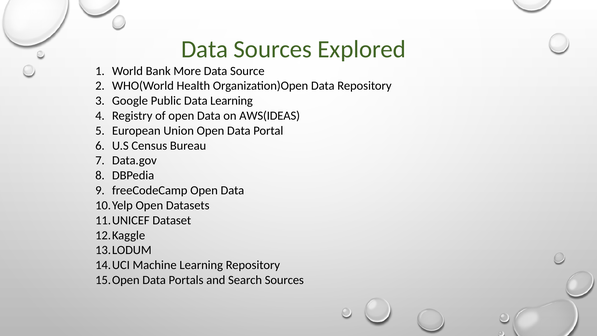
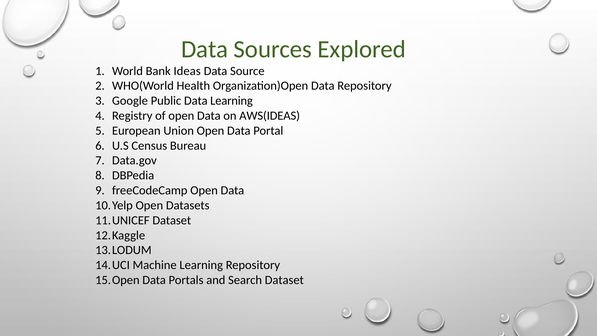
More: More -> Ideas
Search Sources: Sources -> Dataset
